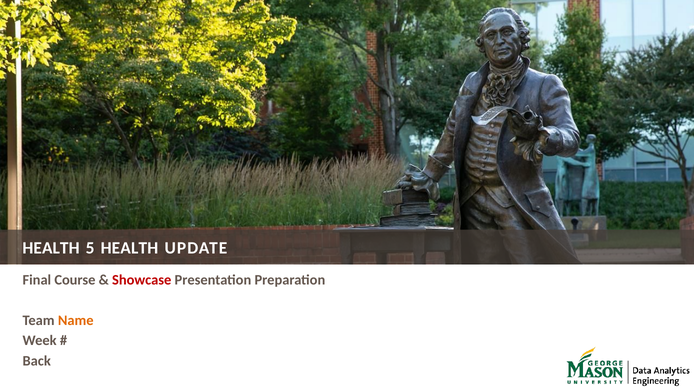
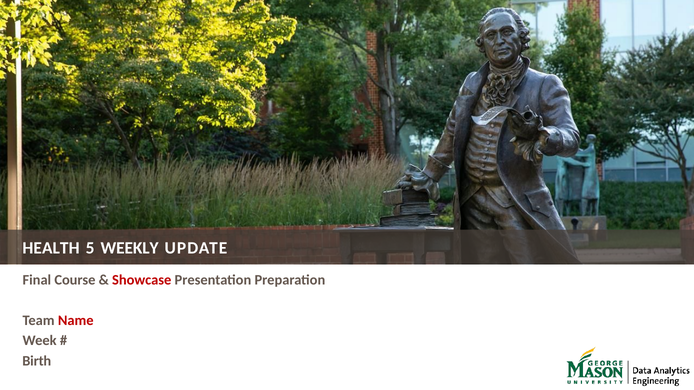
5 HEALTH: HEALTH -> WEEKLY
Name colour: orange -> red
Back: Back -> Birth
